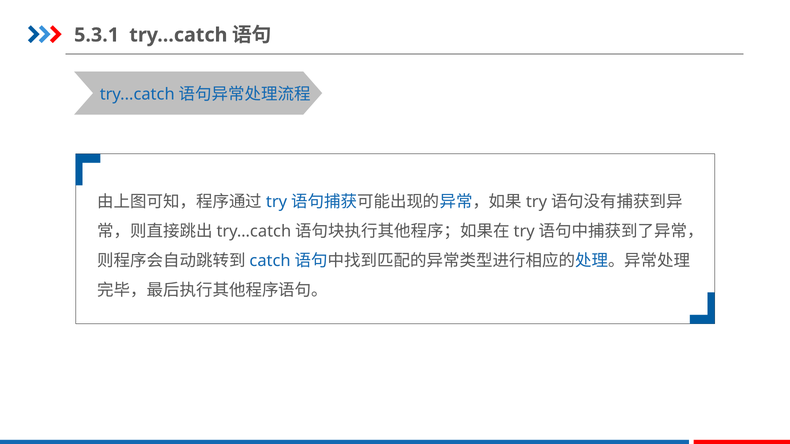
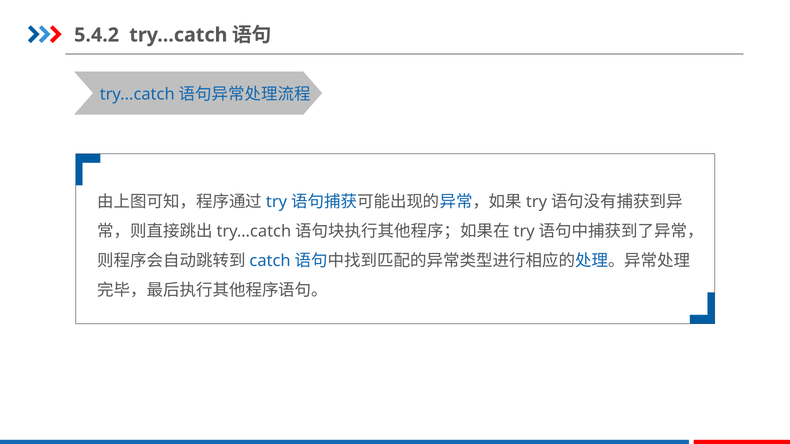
5.3.1: 5.3.1 -> 5.4.2
